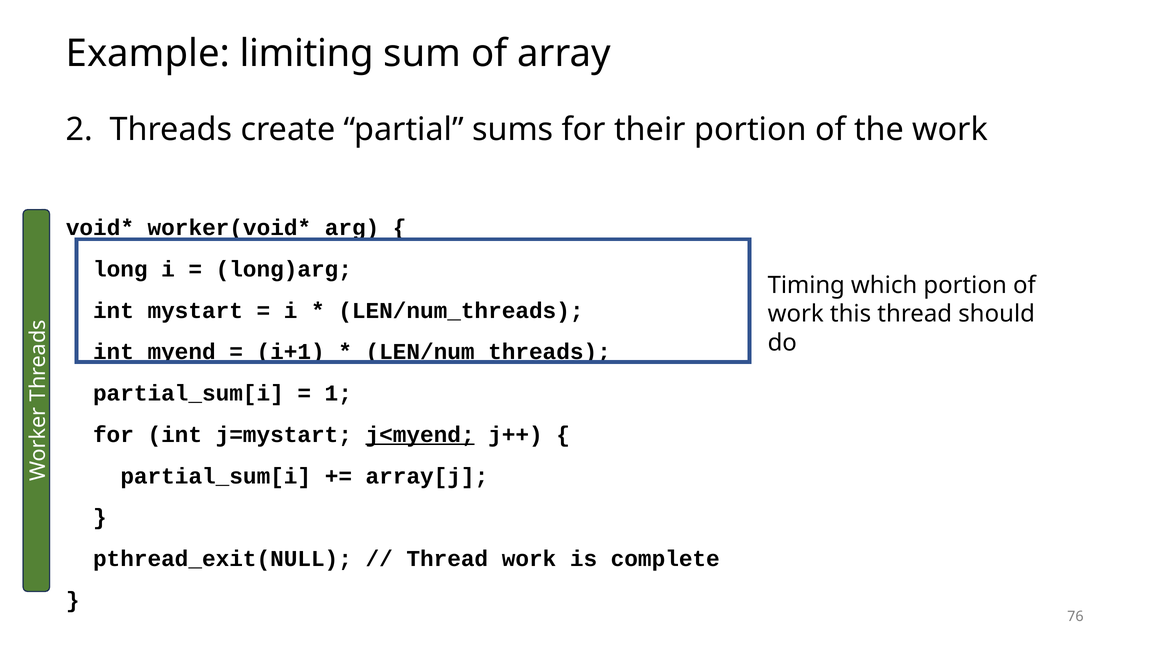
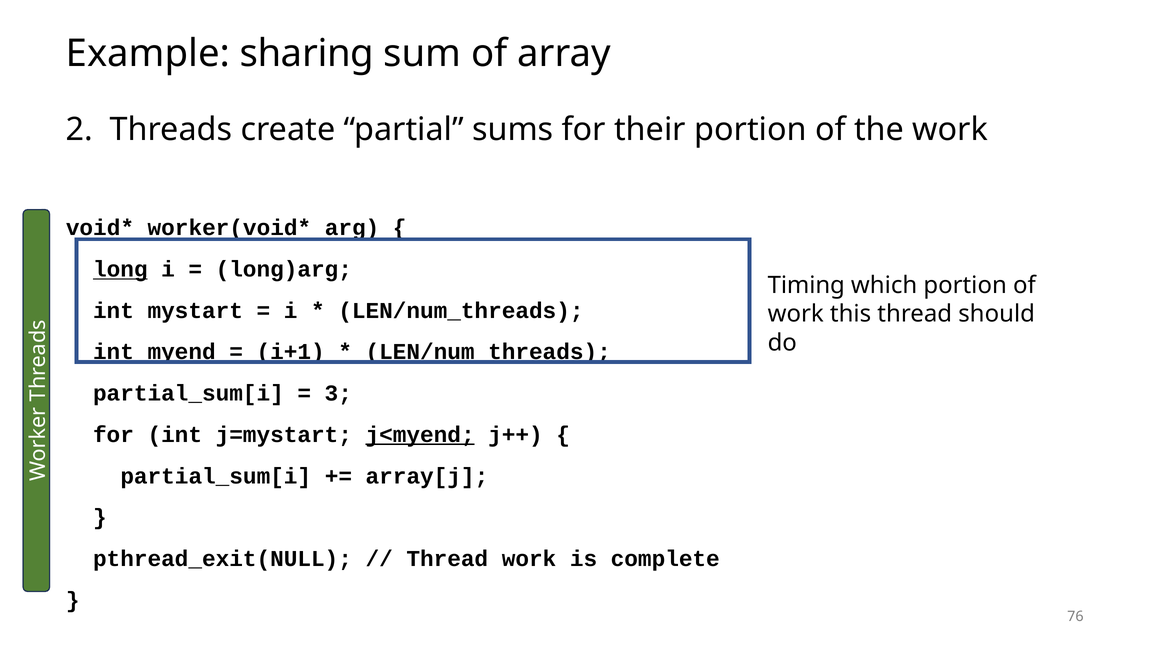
limiting: limiting -> sharing
long underline: none -> present
1: 1 -> 3
